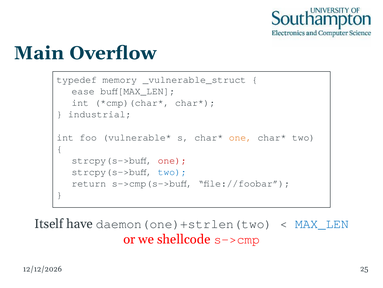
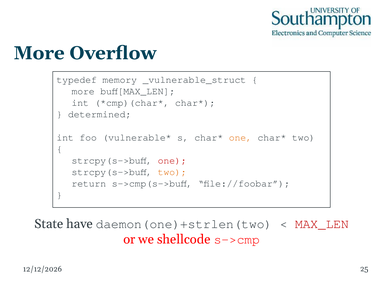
Main at (39, 53): Main -> More
ease at (83, 91): ease -> more
industrial: industrial -> determined
two at (172, 171) colour: blue -> orange
Itself: Itself -> State
MAX_LEN colour: blue -> red
